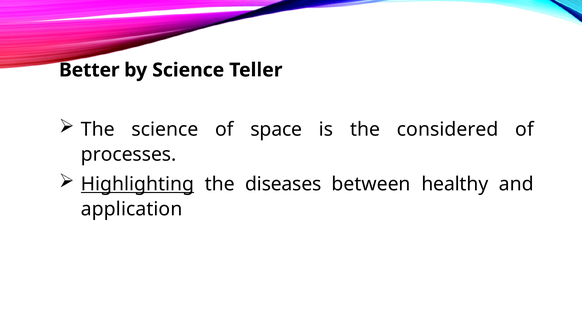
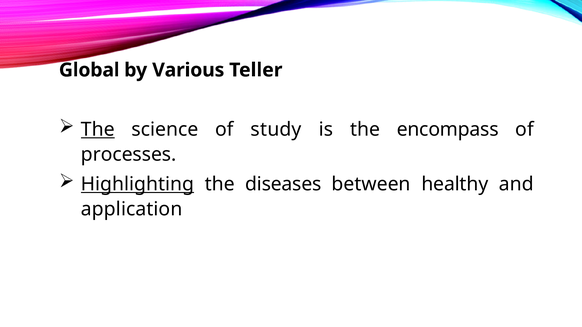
Better: Better -> Global
by Science: Science -> Various
The at (98, 130) underline: none -> present
space: space -> study
considered: considered -> encompass
